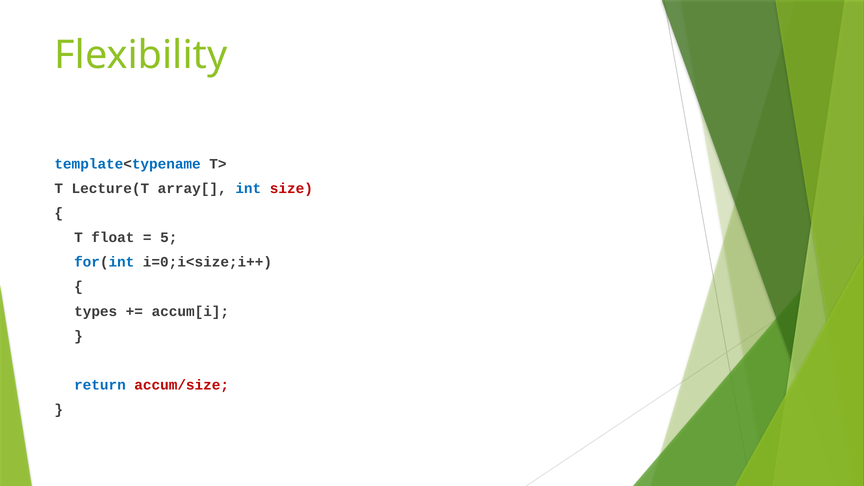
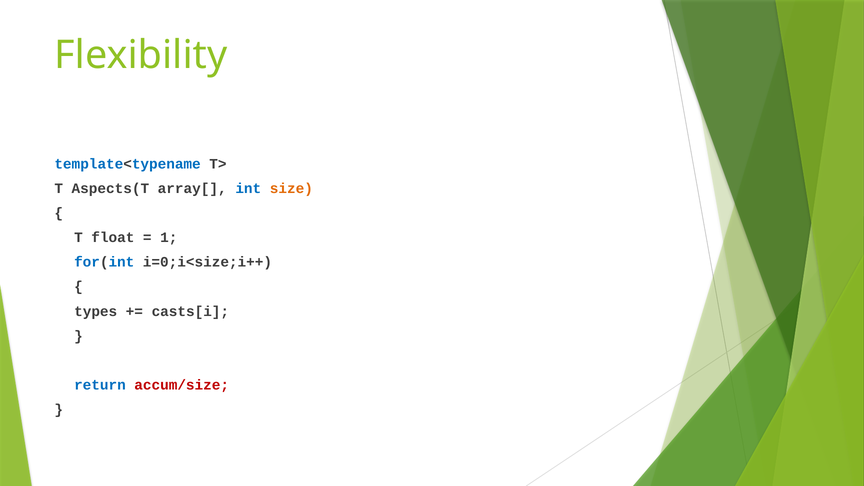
Lecture(T: Lecture(T -> Aspects(T
size colour: red -> orange
5: 5 -> 1
accum[i: accum[i -> casts[i
